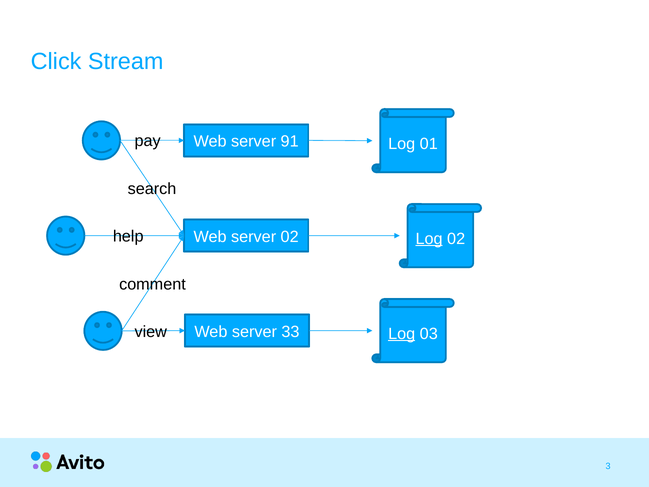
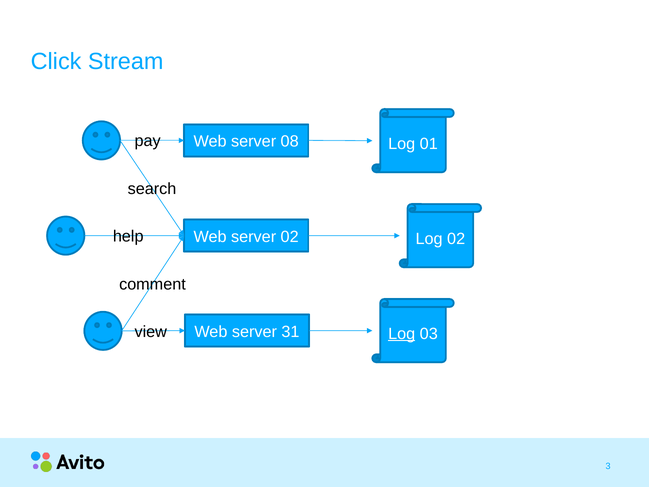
91: 91 -> 08
Log at (429, 239) underline: present -> none
33: 33 -> 31
